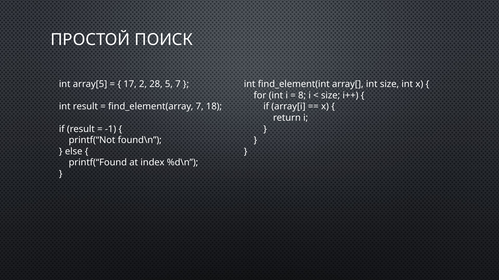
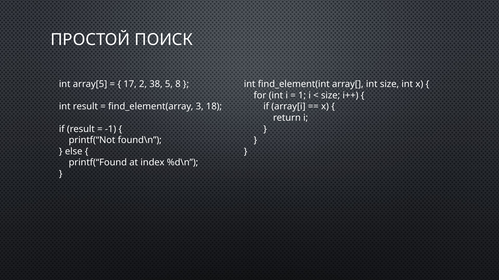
28: 28 -> 38
5 7: 7 -> 8
8: 8 -> 1
find_element(array 7: 7 -> 3
